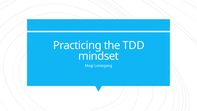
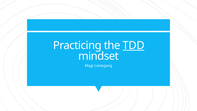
TDD underline: none -> present
